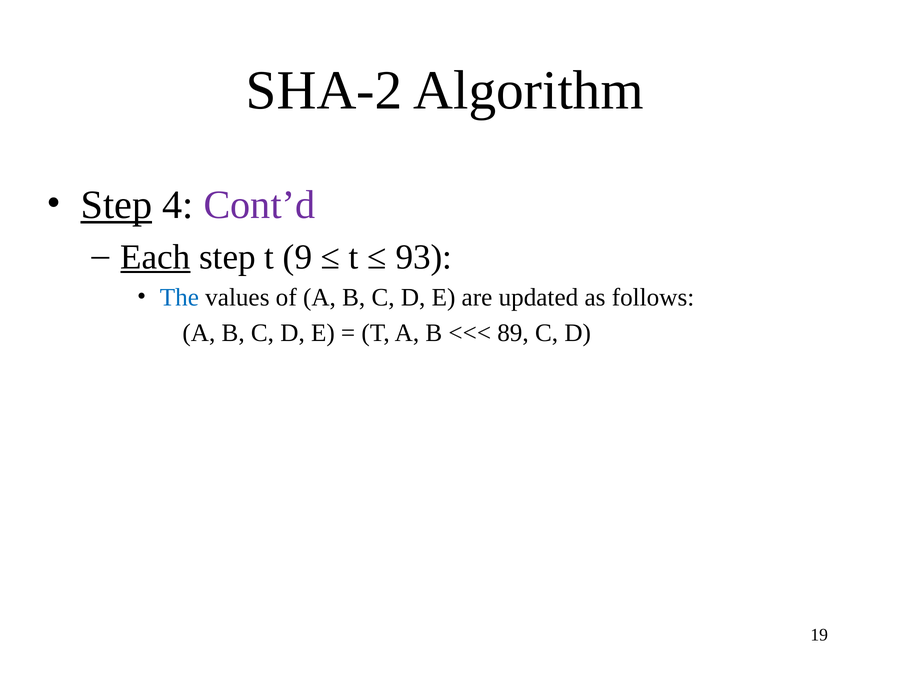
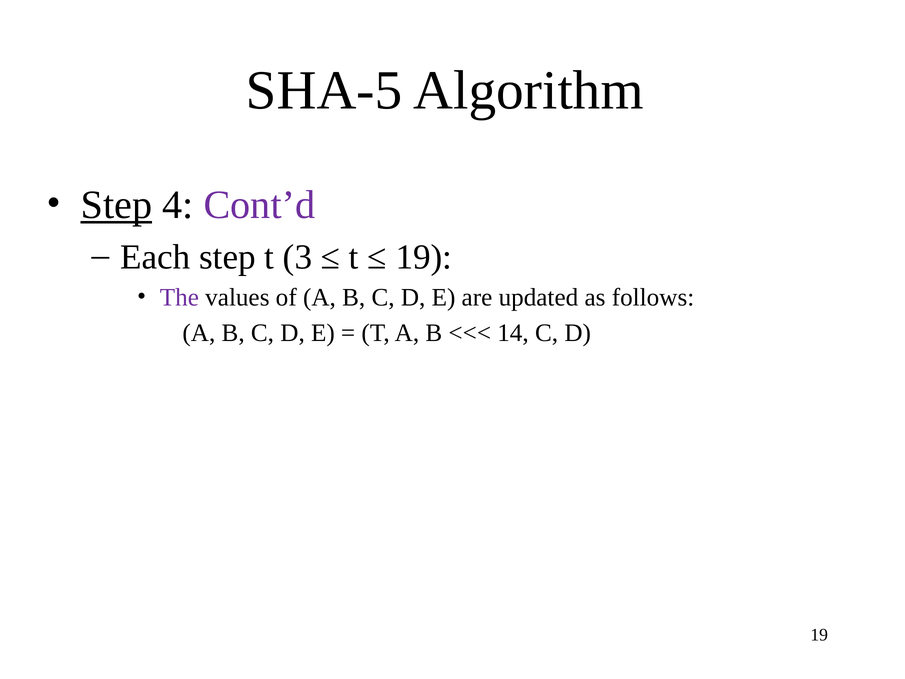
SHA-2: SHA-2 -> SHA-5
Each underline: present -> none
9: 9 -> 3
93 at (424, 257): 93 -> 19
The colour: blue -> purple
89: 89 -> 14
